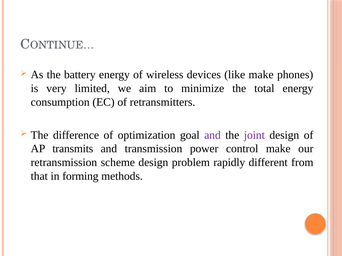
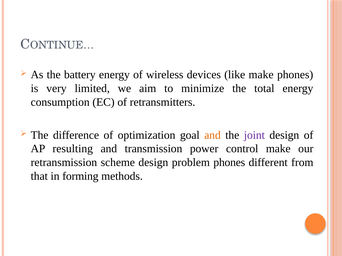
and at (212, 135) colour: purple -> orange
transmits: transmits -> resulting
problem rapidly: rapidly -> phones
